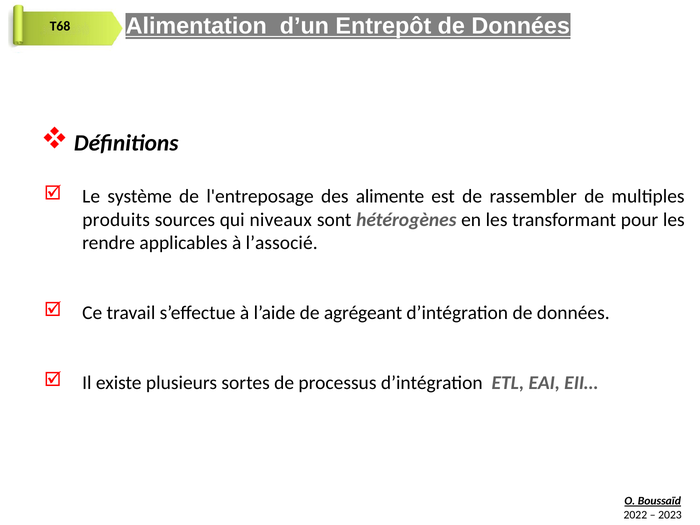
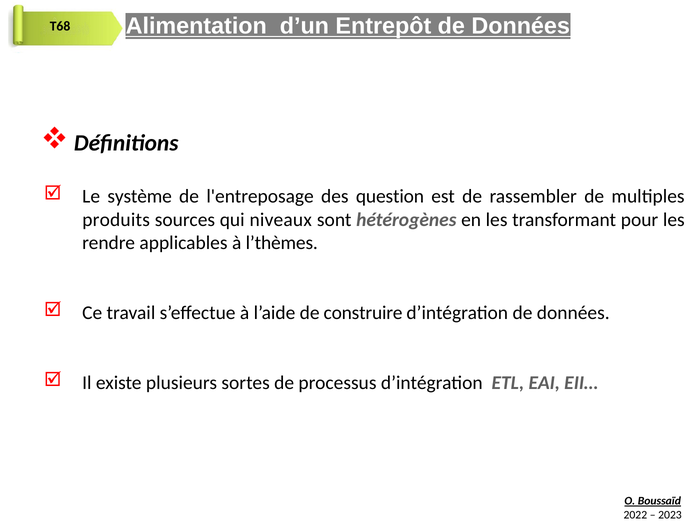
alimente: alimente -> question
l’associé: l’associé -> l’thèmes
agrégeant: agrégeant -> construire
